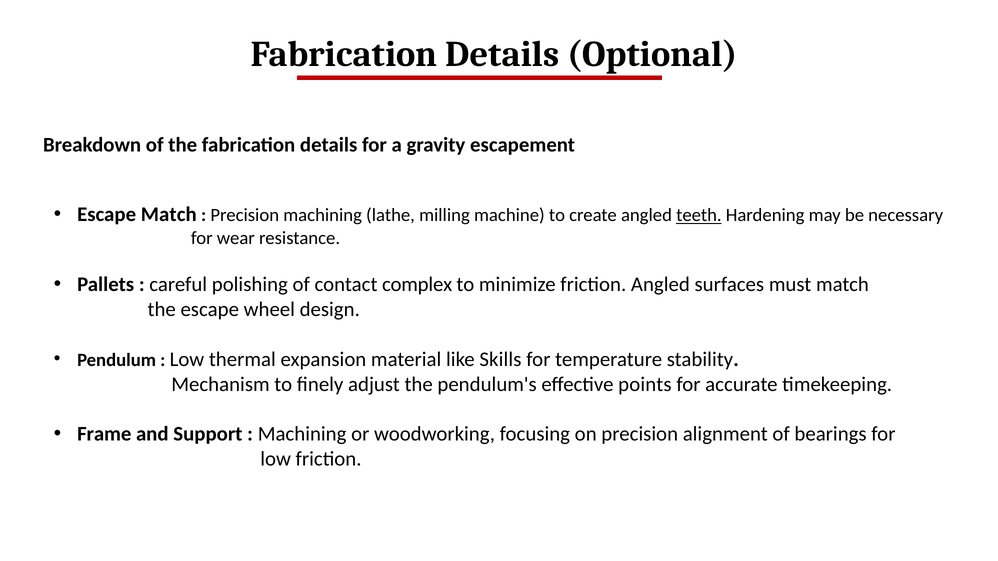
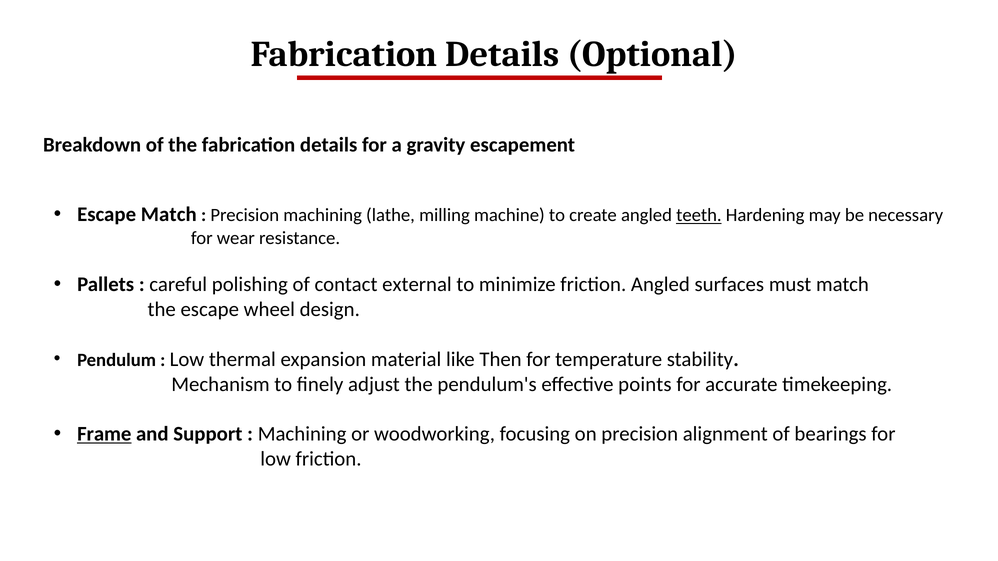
complex: complex -> external
Skills: Skills -> Then
Frame underline: none -> present
